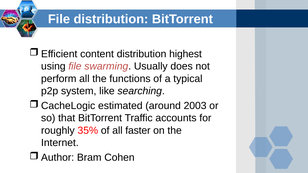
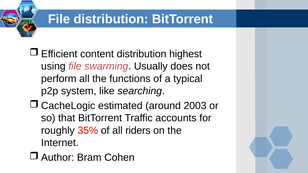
faster: faster -> riders
